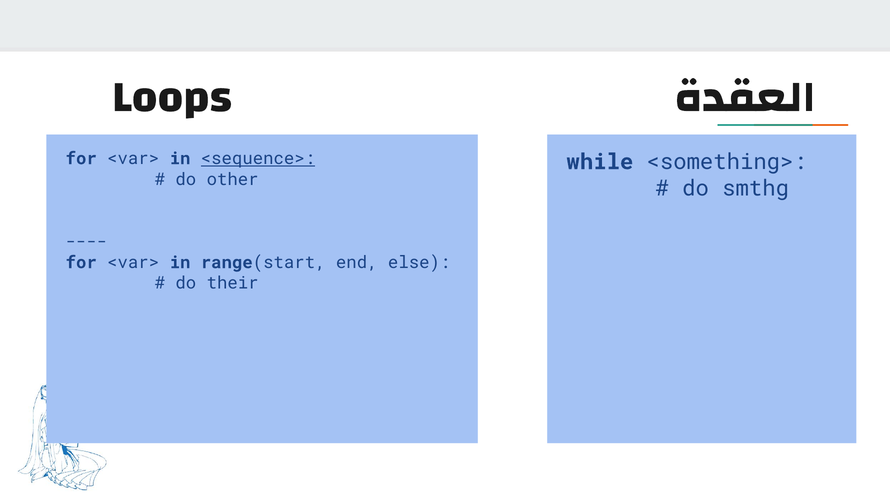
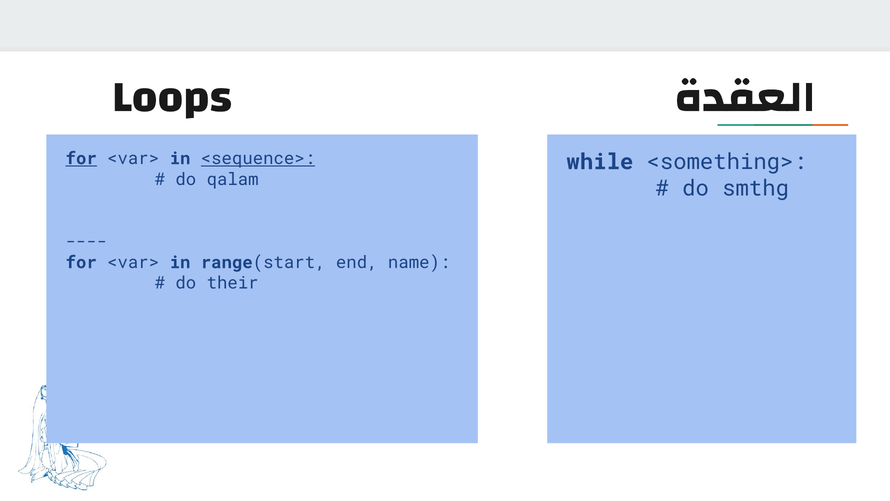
for at (81, 158) underline: none -> present
other: other -> qalam
else: else -> name
